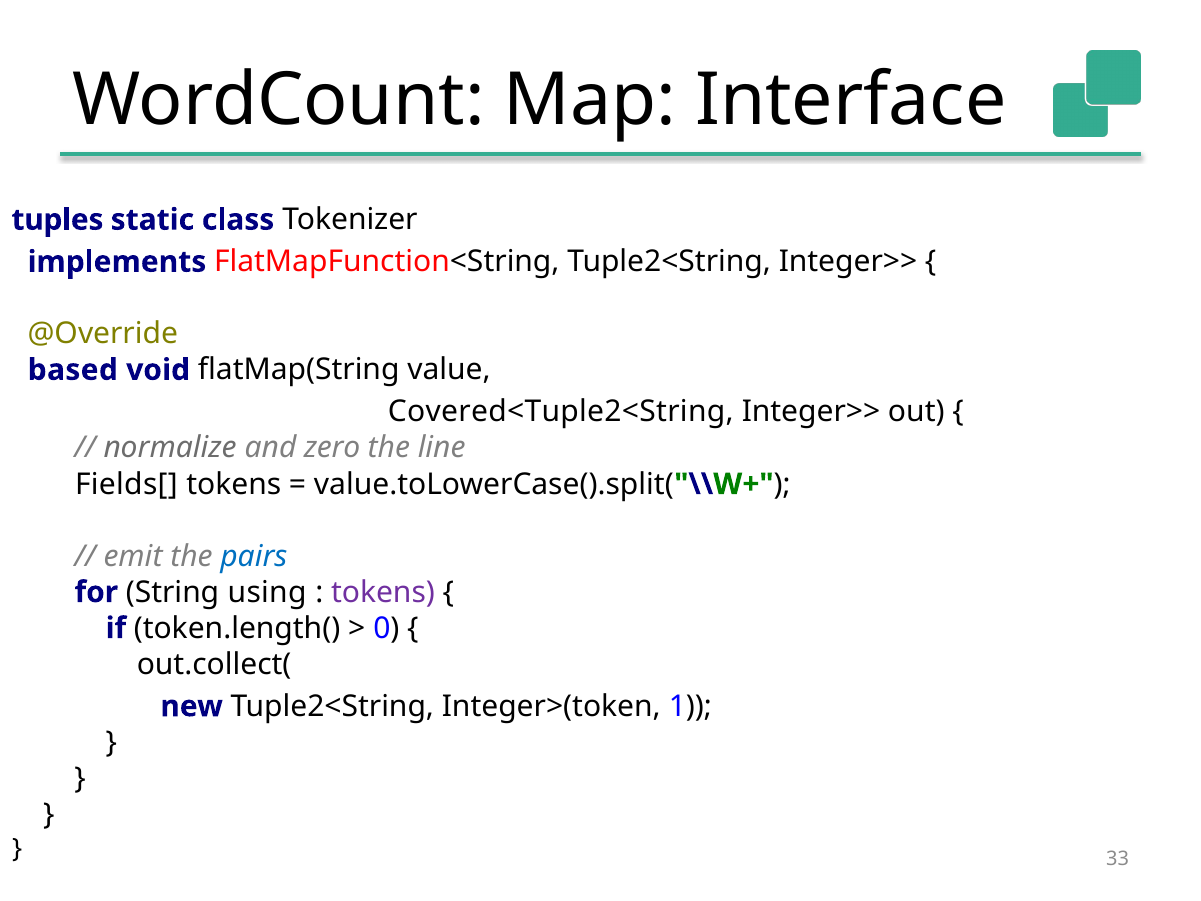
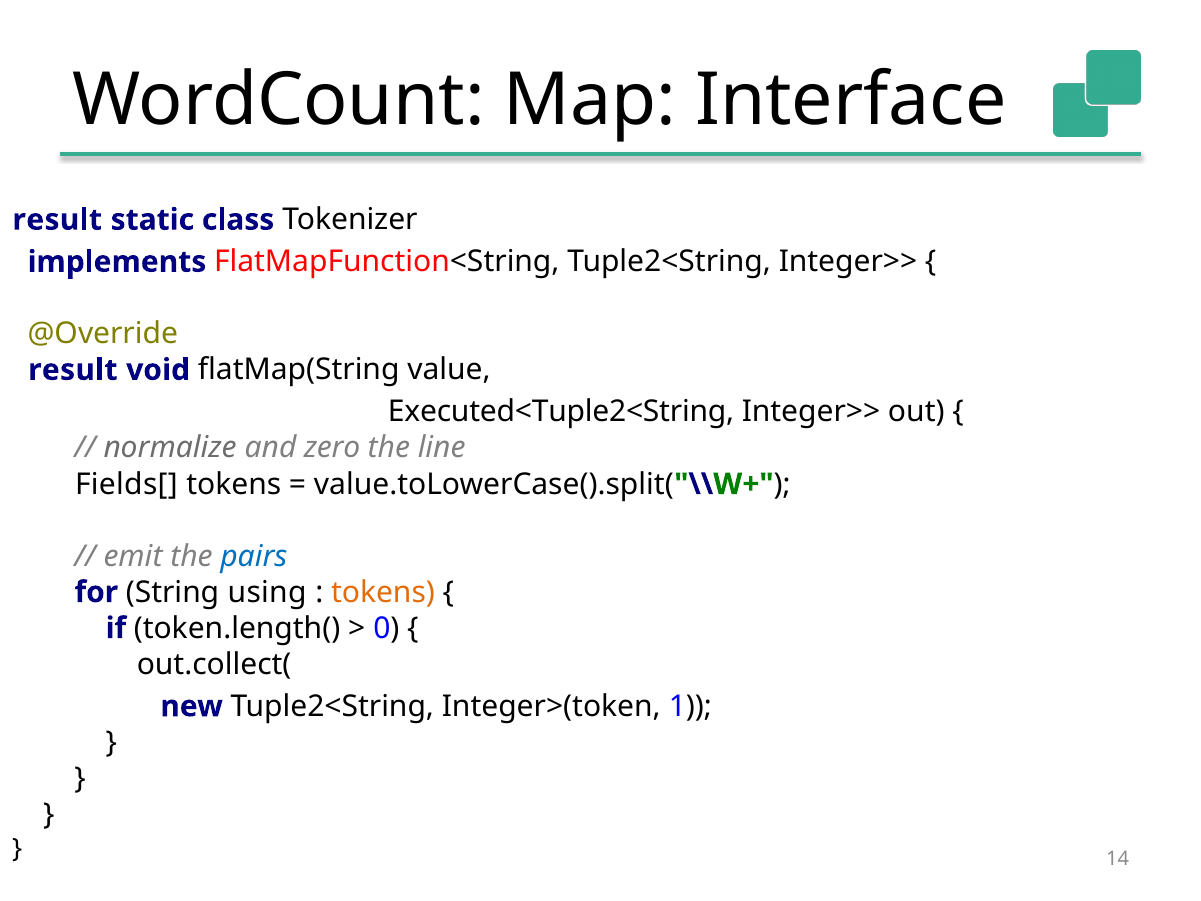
tuples at (58, 220): tuples -> result
based at (73, 370): based -> result
Covered<Tuple2<String: Covered<Tuple2<String -> Executed<Tuple2<String
tokens at (383, 592) colour: purple -> orange
33: 33 -> 14
